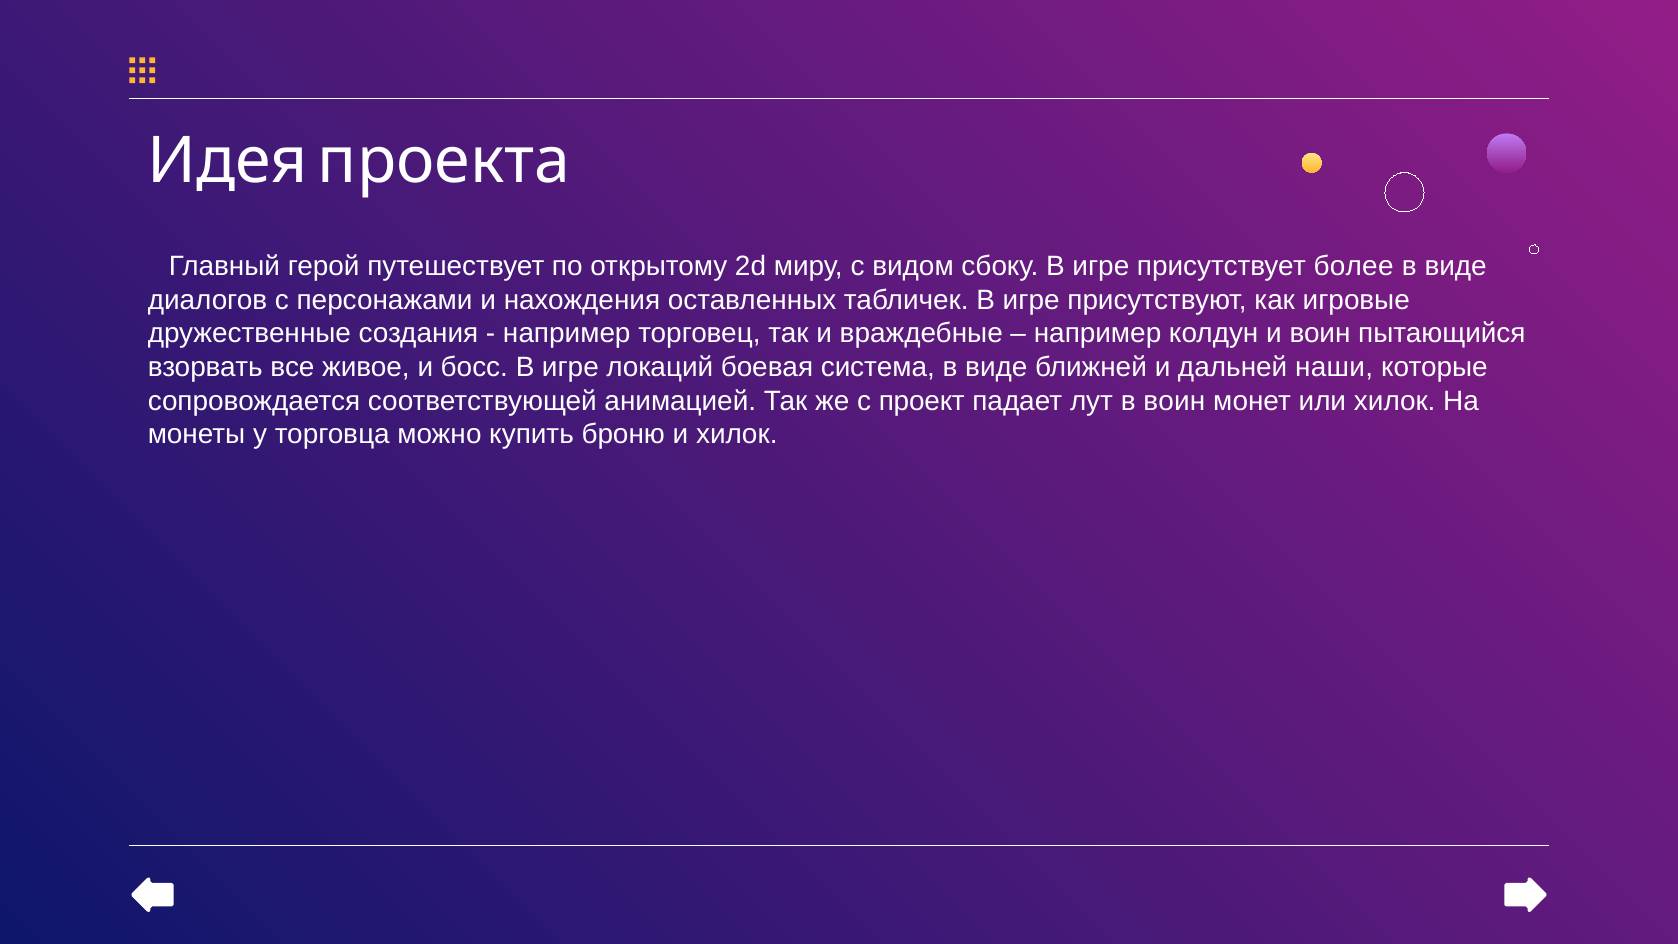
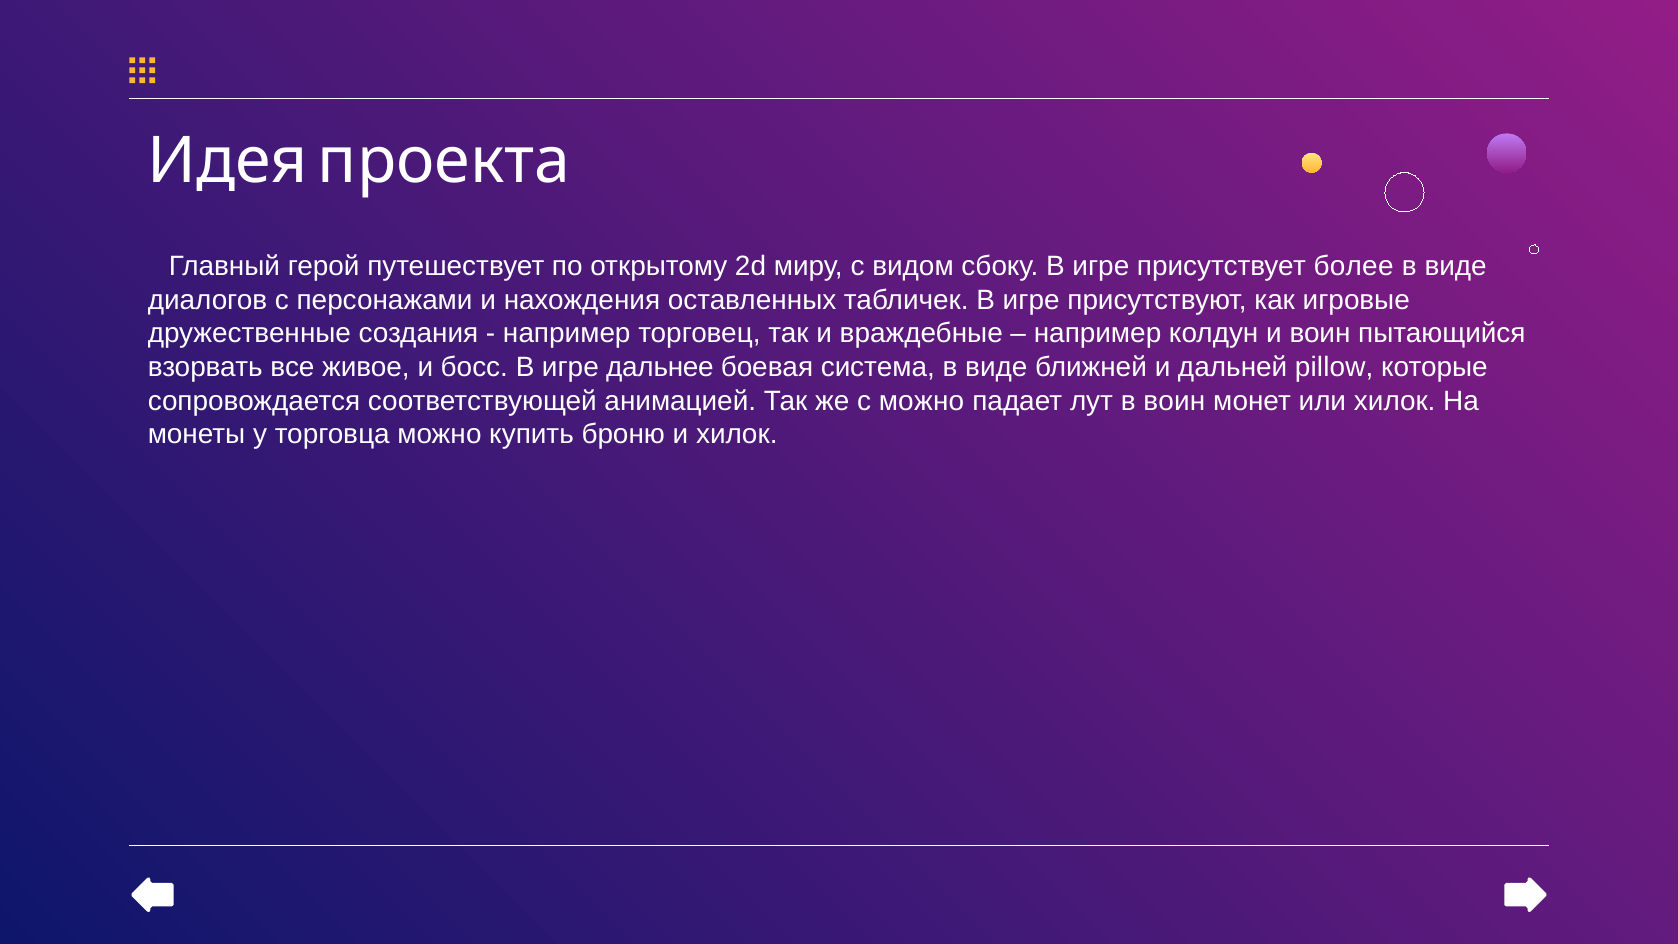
локаций: локаций -> дальнее
наши: наши -> pillow
с проект: проект -> можно
